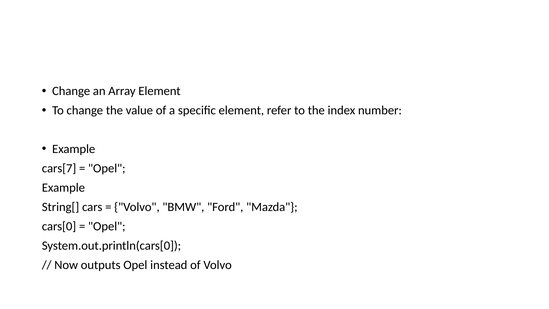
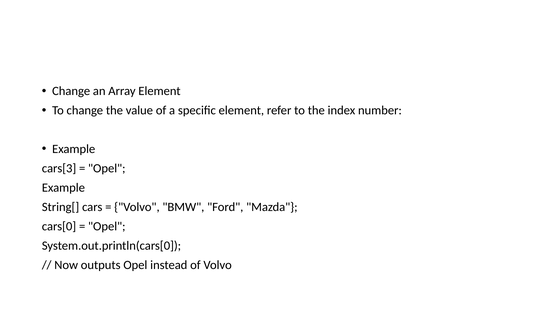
cars[7: cars[7 -> cars[3
